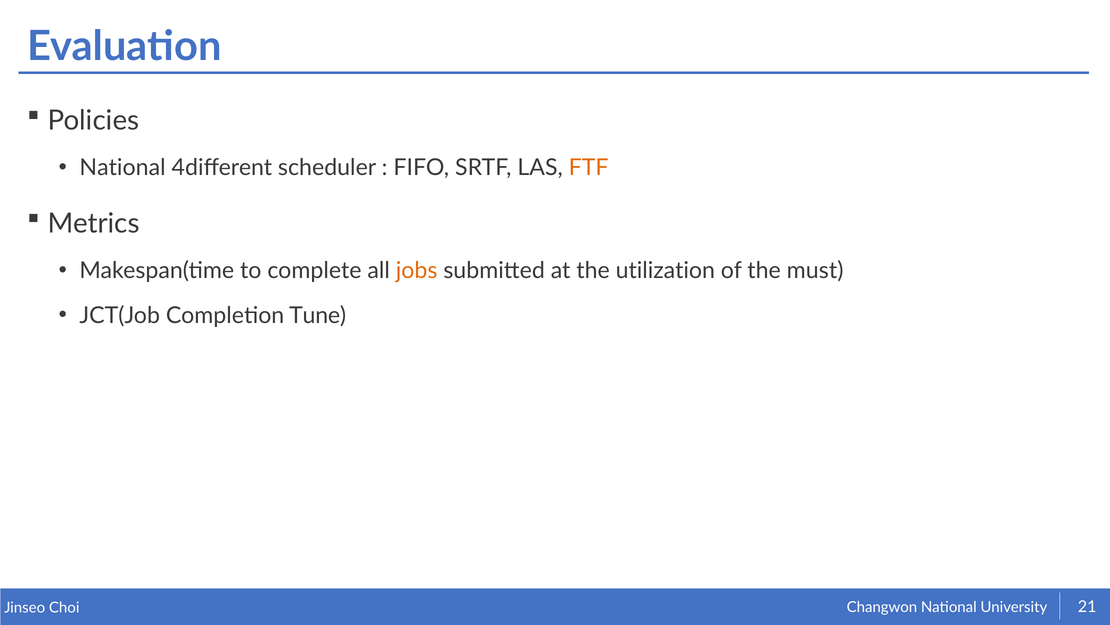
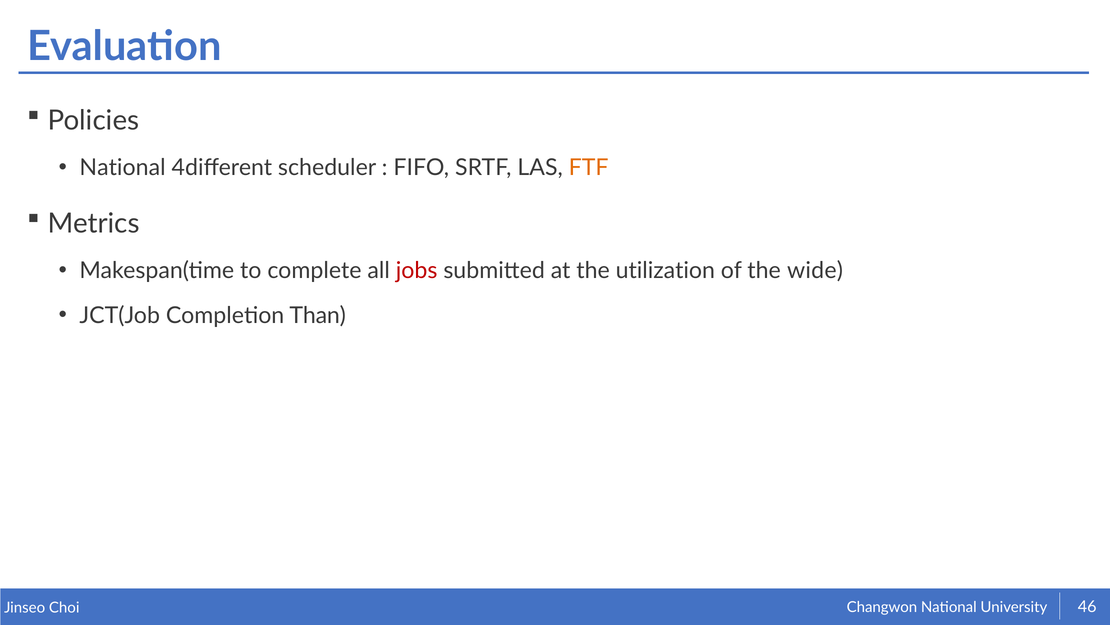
jobs colour: orange -> red
must: must -> wide
Tune: Tune -> Than
21: 21 -> 46
